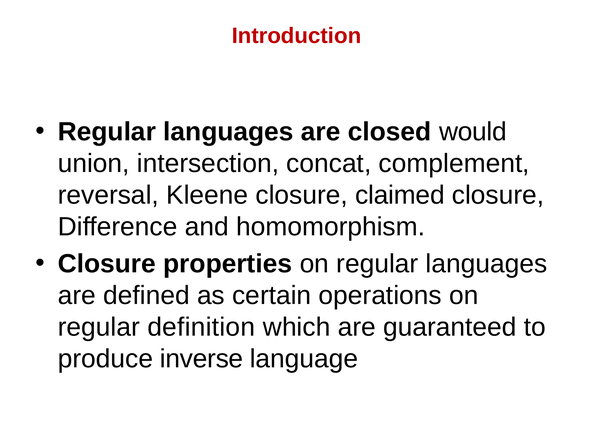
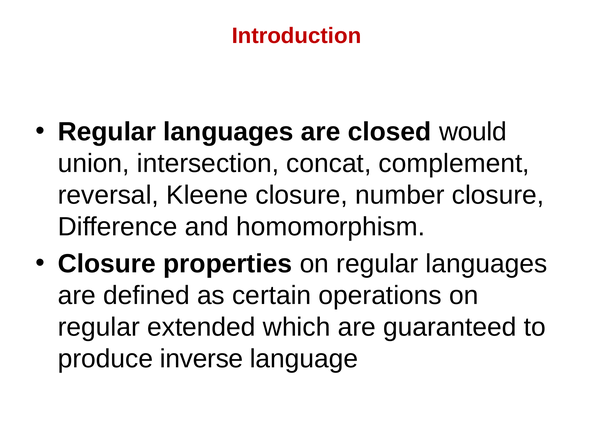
claimed: claimed -> number
definition: definition -> extended
